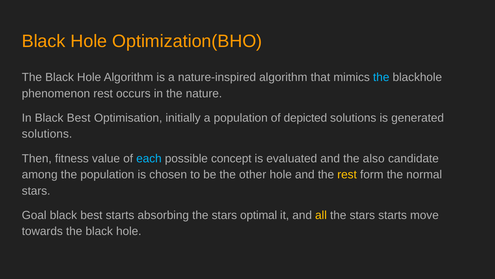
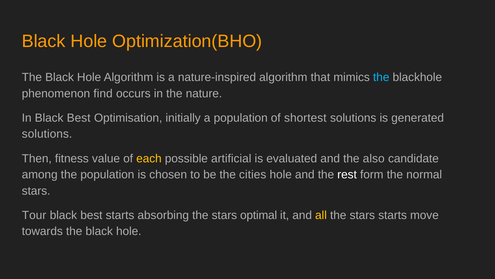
phenomenon rest: rest -> find
depicted: depicted -> shortest
each colour: light blue -> yellow
concept: concept -> artificial
other: other -> cities
rest at (347, 174) colour: yellow -> white
Goal: Goal -> Tour
